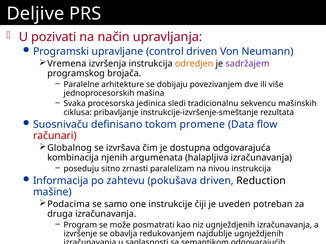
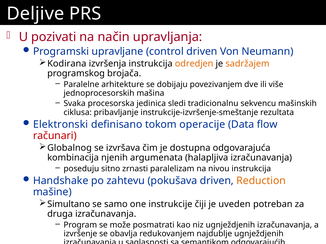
Vremena: Vremena -> Kodirana
sadržajem colour: purple -> orange
Suosnivaču: Suosnivaču -> Elektronski
promene: promene -> operacije
Informacija: Informacija -> Handshake
Reduction colour: black -> orange
Podacima: Podacima -> Simultano
